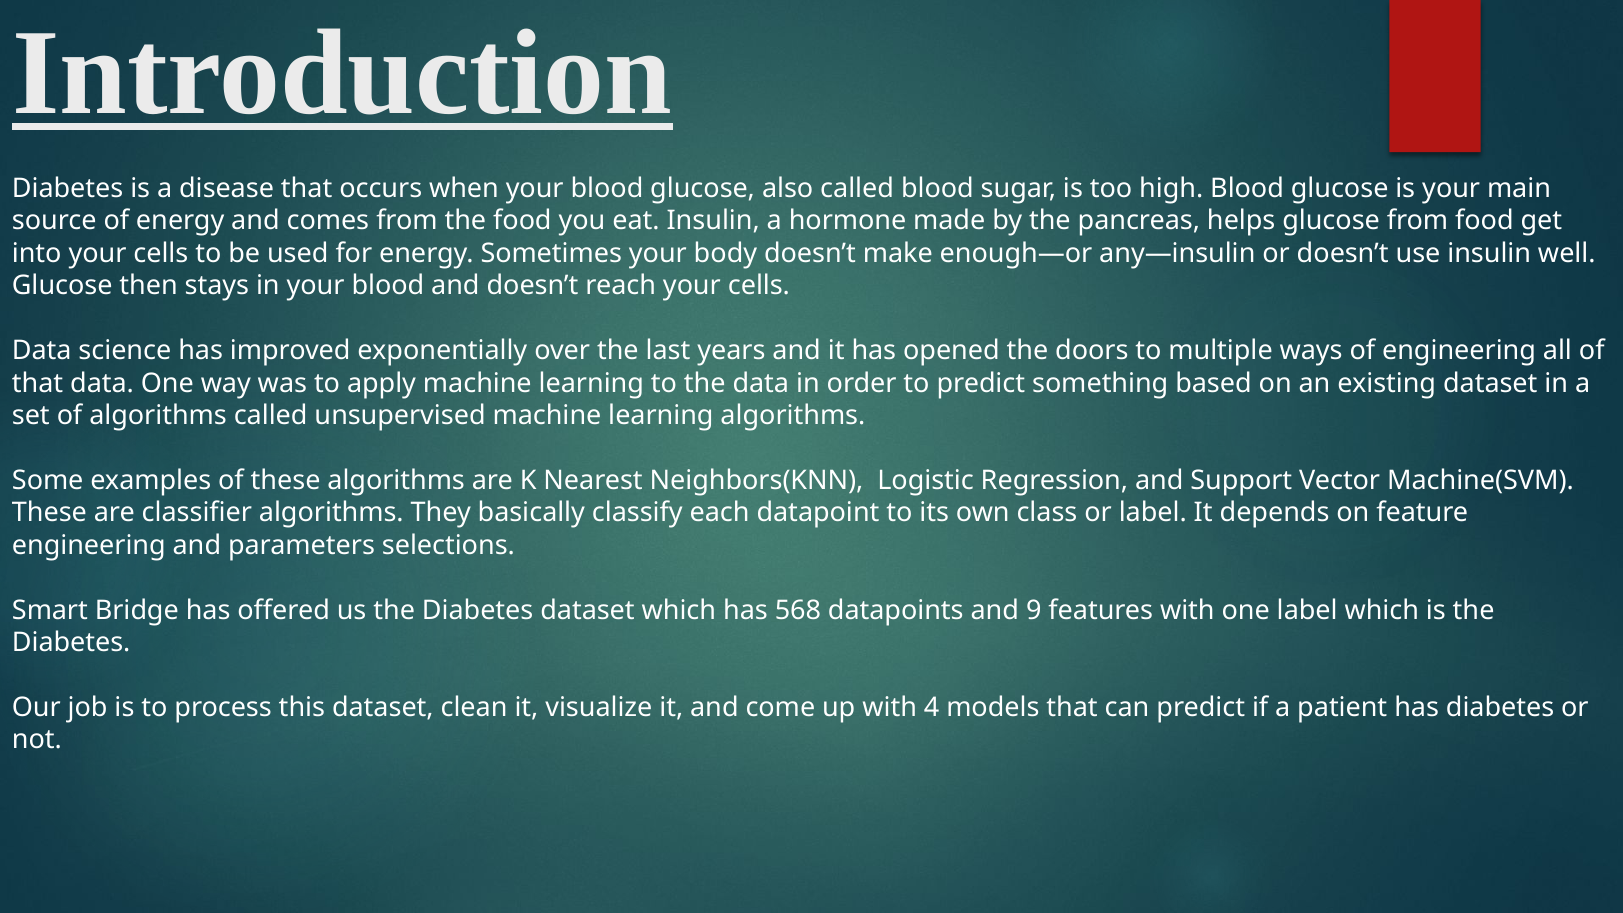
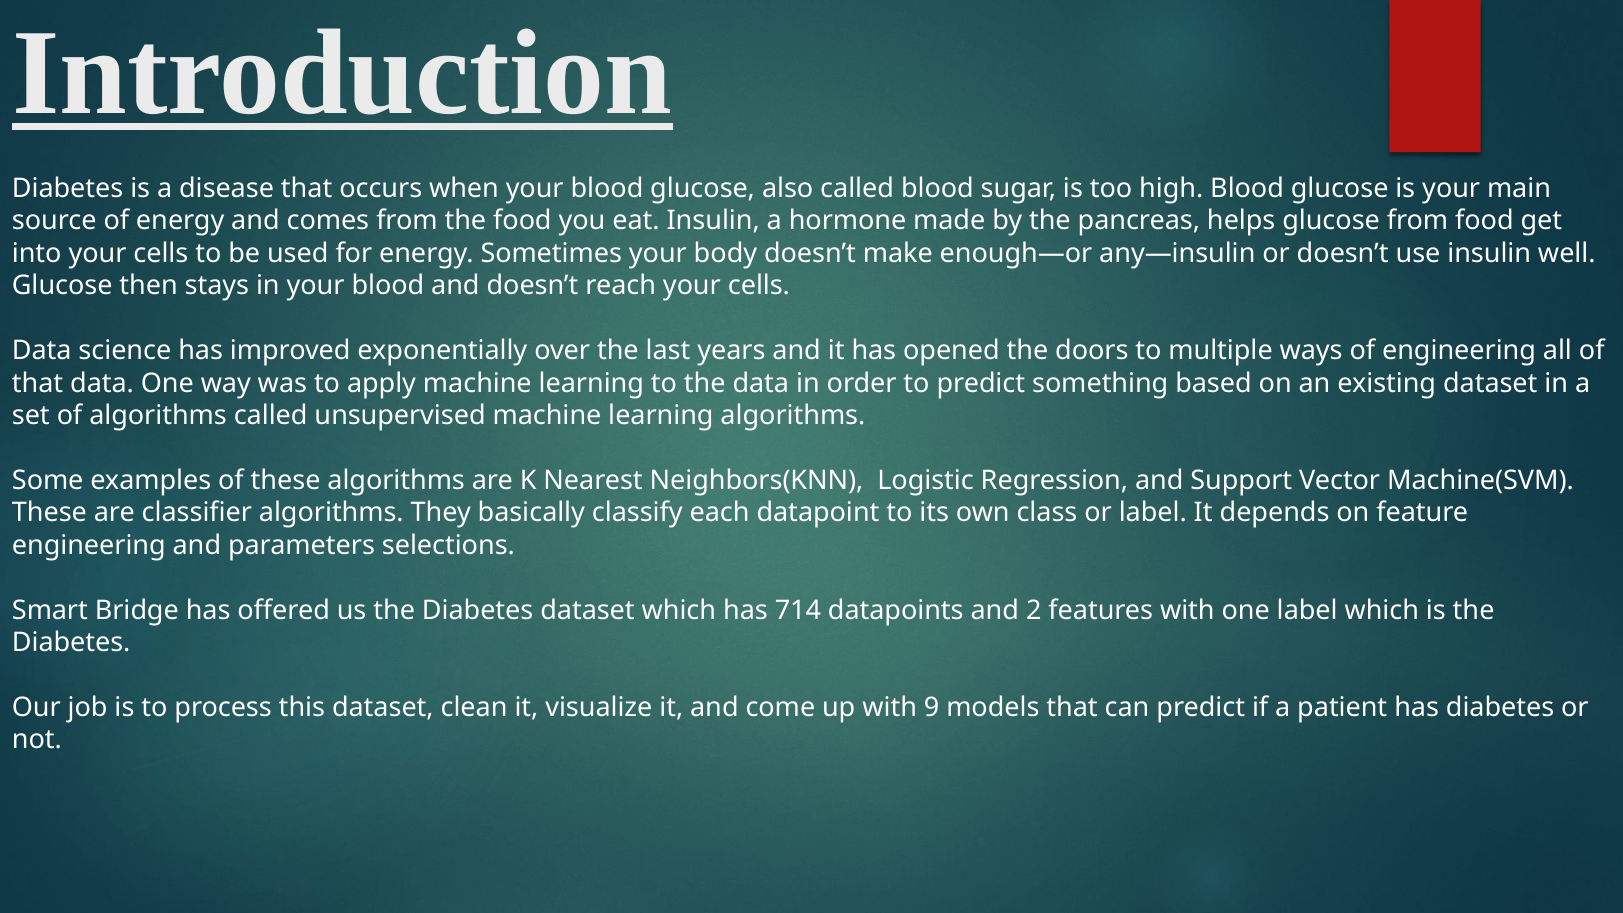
568: 568 -> 714
9: 9 -> 2
4: 4 -> 9
